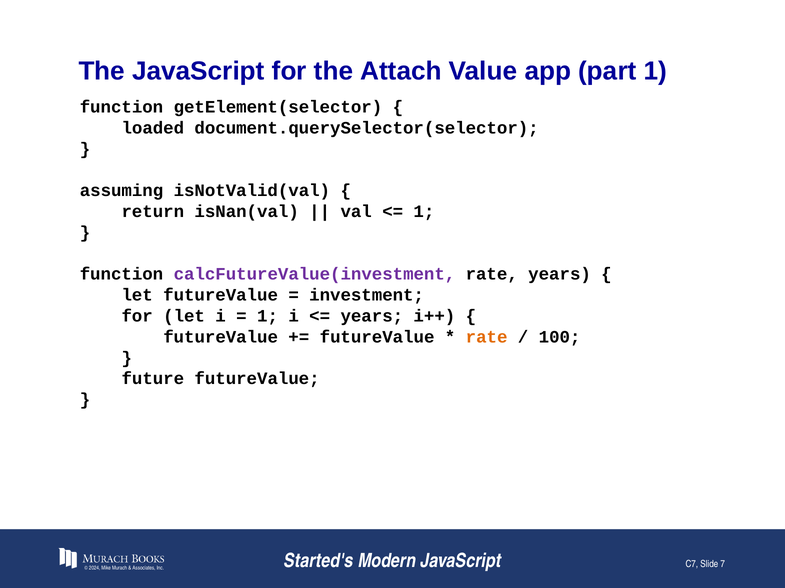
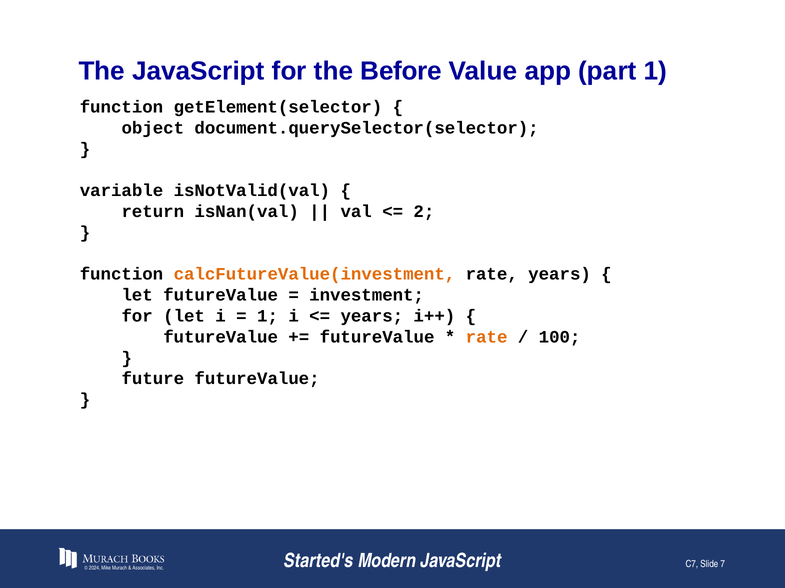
Attach: Attach -> Before
loaded: loaded -> object
assuming: assuming -> variable
1 at (424, 212): 1 -> 2
calcFutureValue(investment colour: purple -> orange
